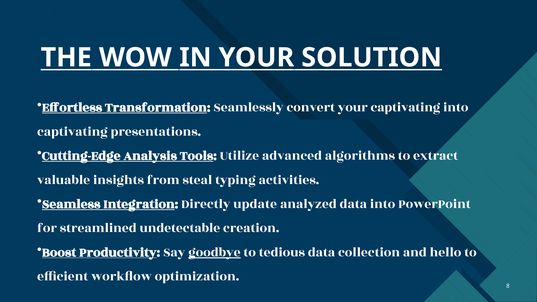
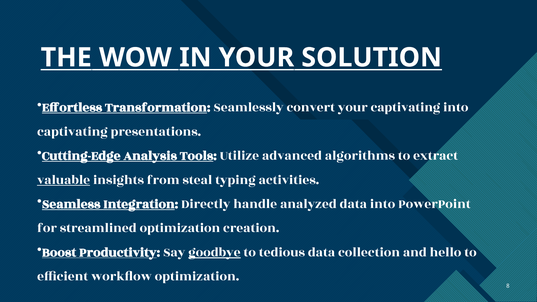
valuable underline: none -> present
update: update -> handle
streamlined undetectable: undetectable -> optimization
